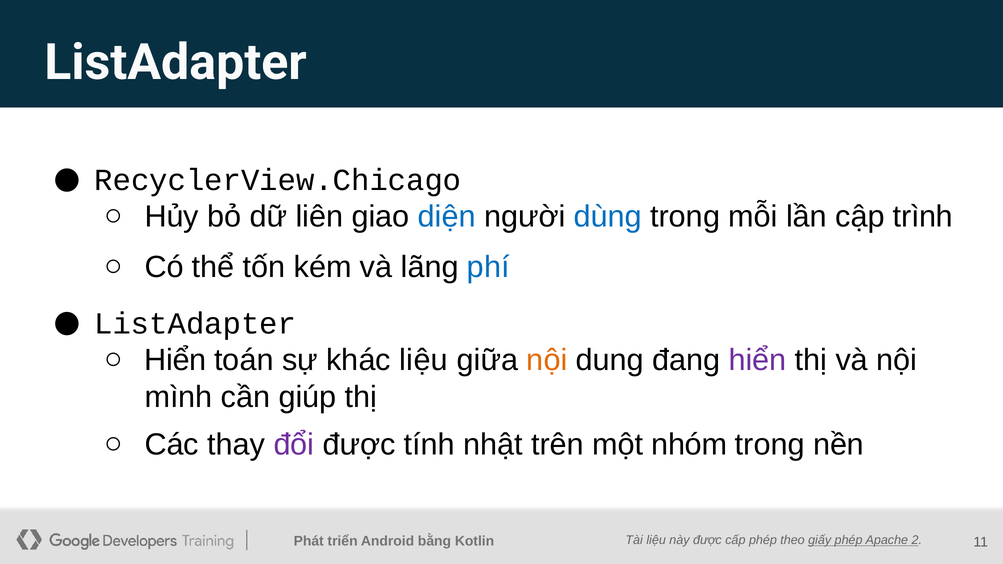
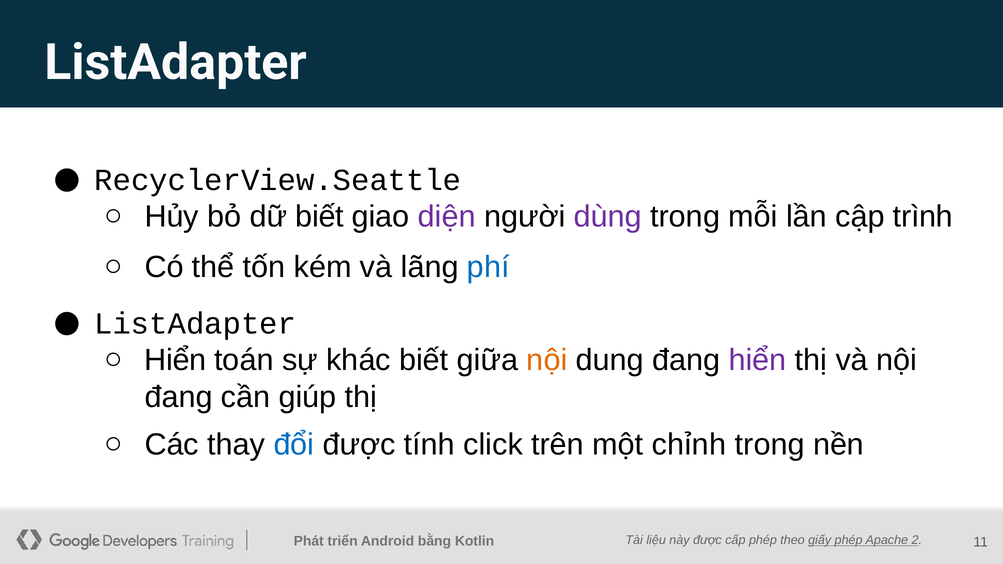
RecyclerView.Chicago: RecyclerView.Chicago -> RecyclerView.Seattle
dữ liên: liên -> biết
diện colour: blue -> purple
dùng colour: blue -> purple
khác liệu: liệu -> biết
mình at (179, 397): mình -> đang
đổi colour: purple -> blue
nhật: nhật -> click
nhóm: nhóm -> chỉnh
